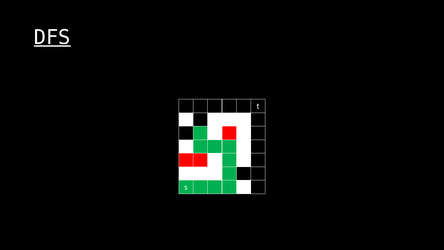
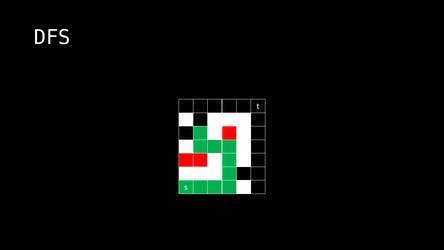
DFS underline: present -> none
